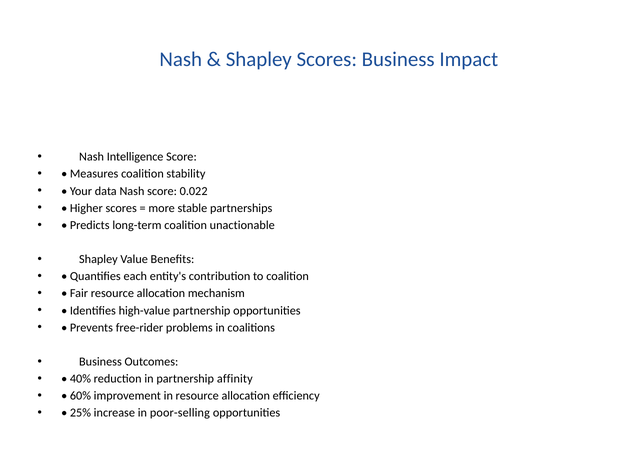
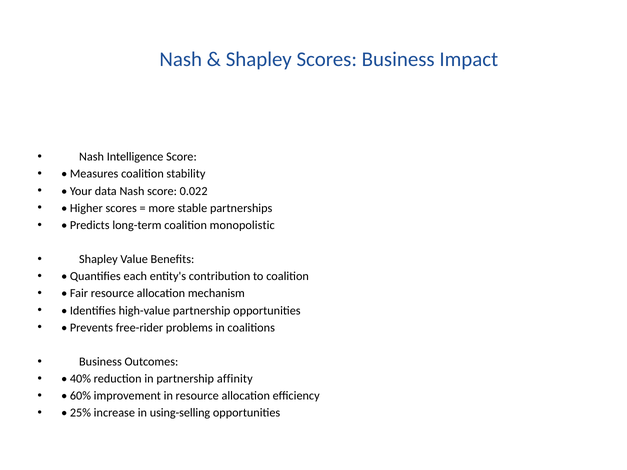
unactionable: unactionable -> monopolistic
poor-selling: poor-selling -> using-selling
